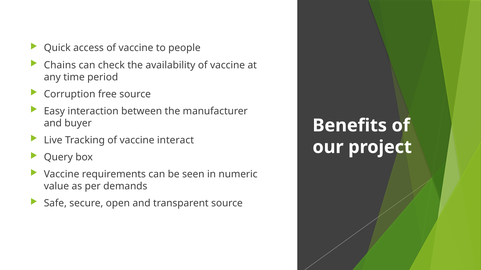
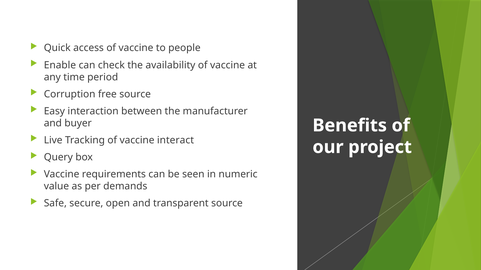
Chains: Chains -> Enable
